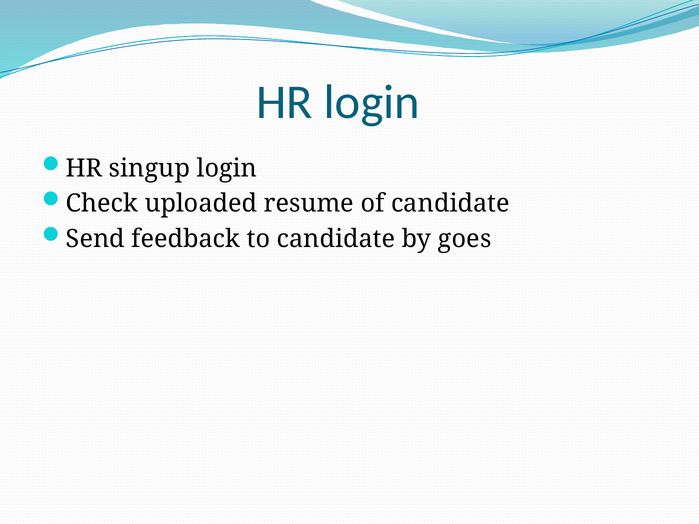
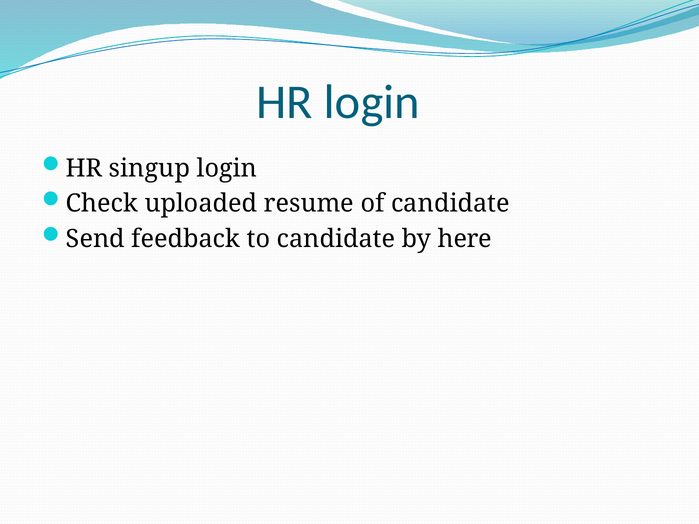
goes: goes -> here
